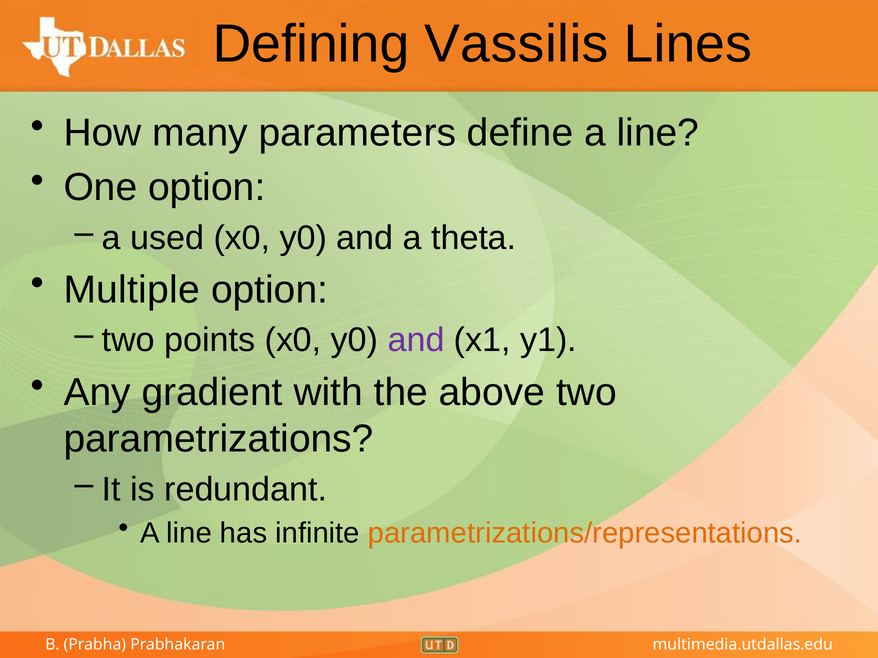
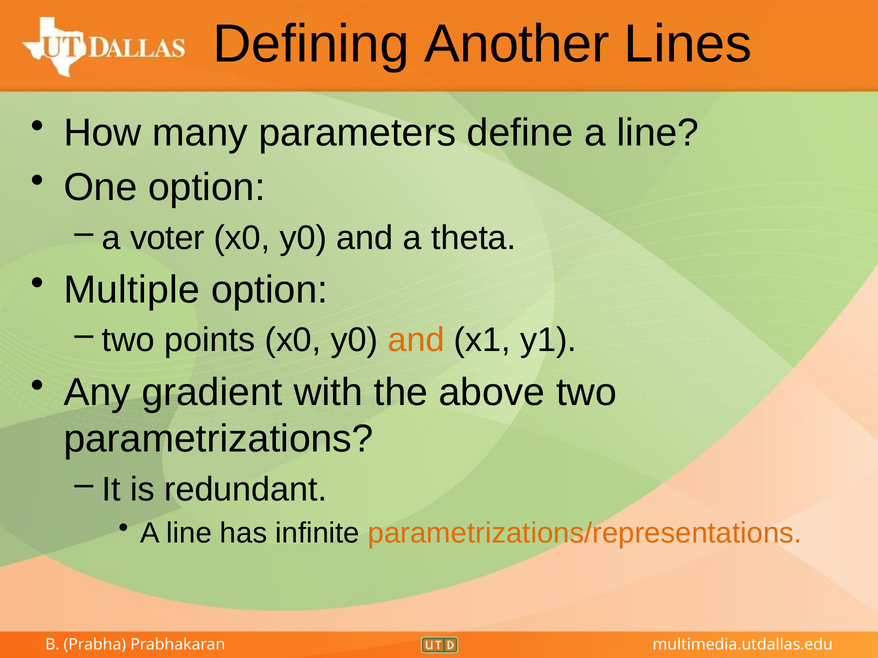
Vassilis: Vassilis -> Another
used: used -> voter
and at (416, 340) colour: purple -> orange
